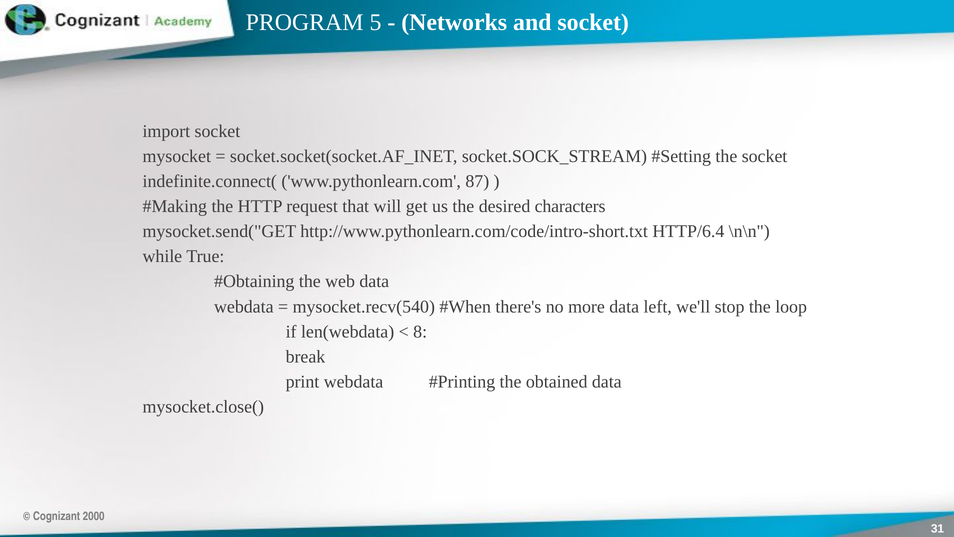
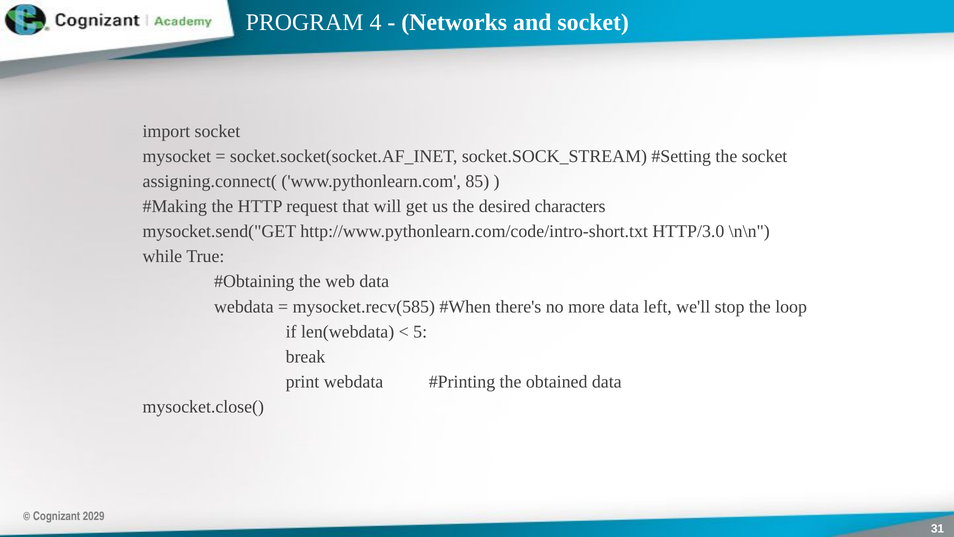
5: 5 -> 4
indefinite.connect(: indefinite.connect( -> assigning.connect(
87: 87 -> 85
HTTP/6.4: HTTP/6.4 -> HTTP/3.0
mysocket.recv(540: mysocket.recv(540 -> mysocket.recv(585
8: 8 -> 5
2000: 2000 -> 2029
